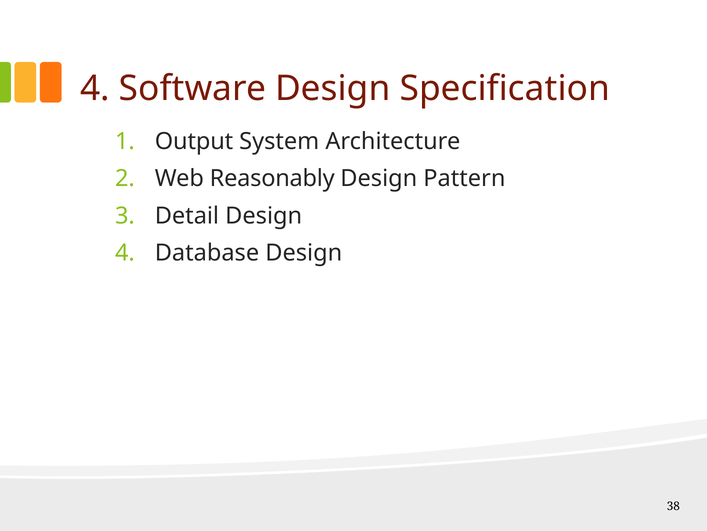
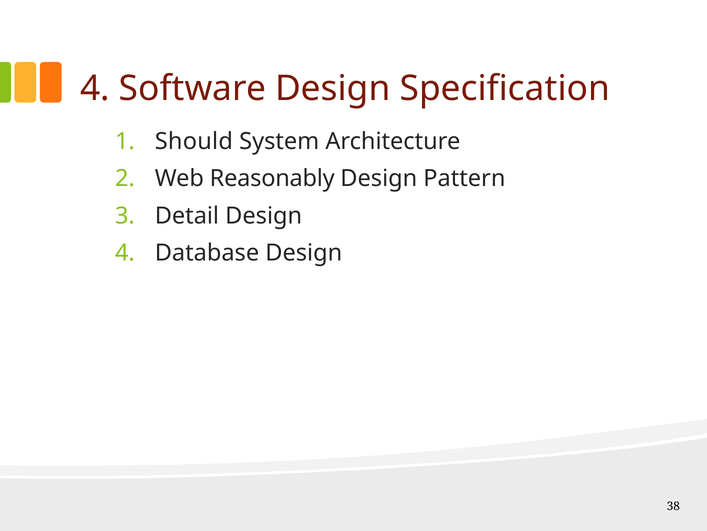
Output: Output -> Should
